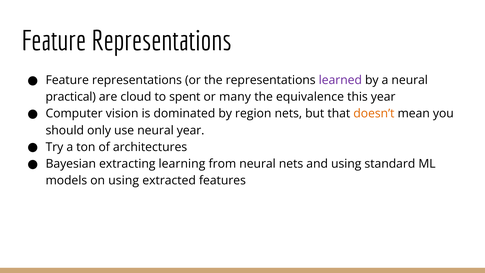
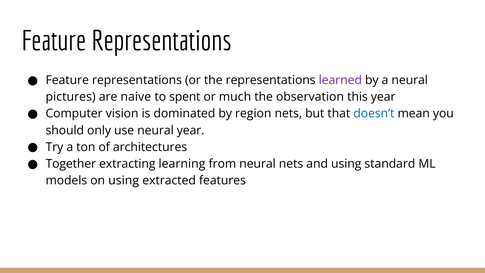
practical: practical -> pictures
cloud: cloud -> naive
many: many -> much
equivalence: equivalence -> observation
doesn’t colour: orange -> blue
Bayesian: Bayesian -> Together
